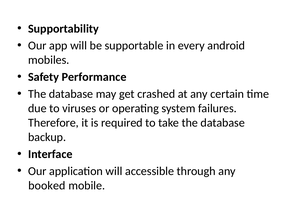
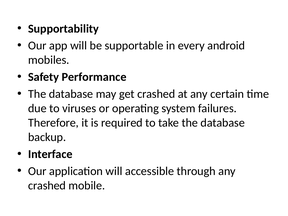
booked at (47, 185): booked -> crashed
